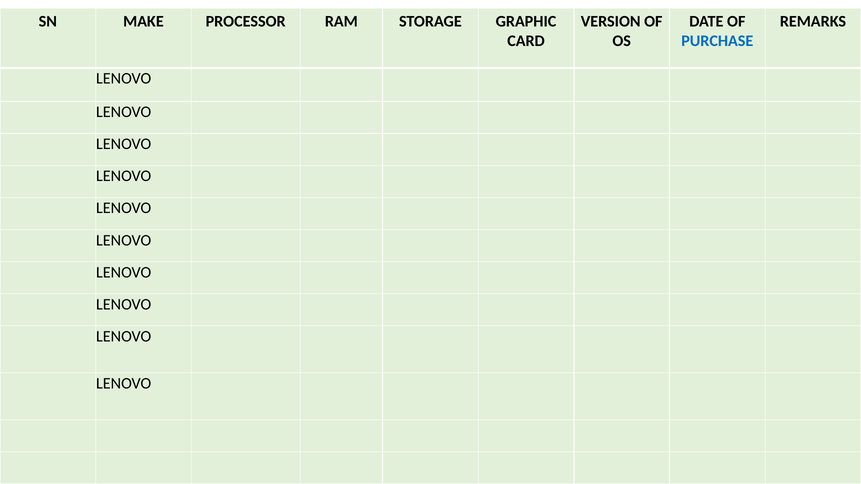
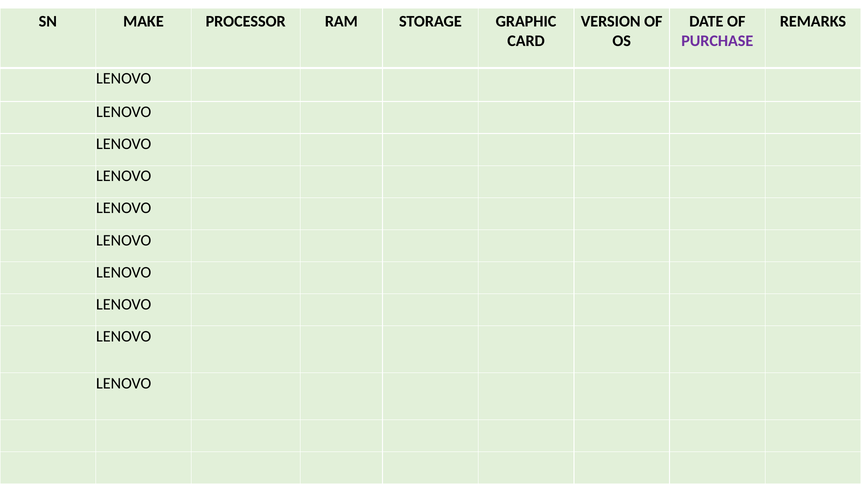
PURCHASE colour: blue -> purple
